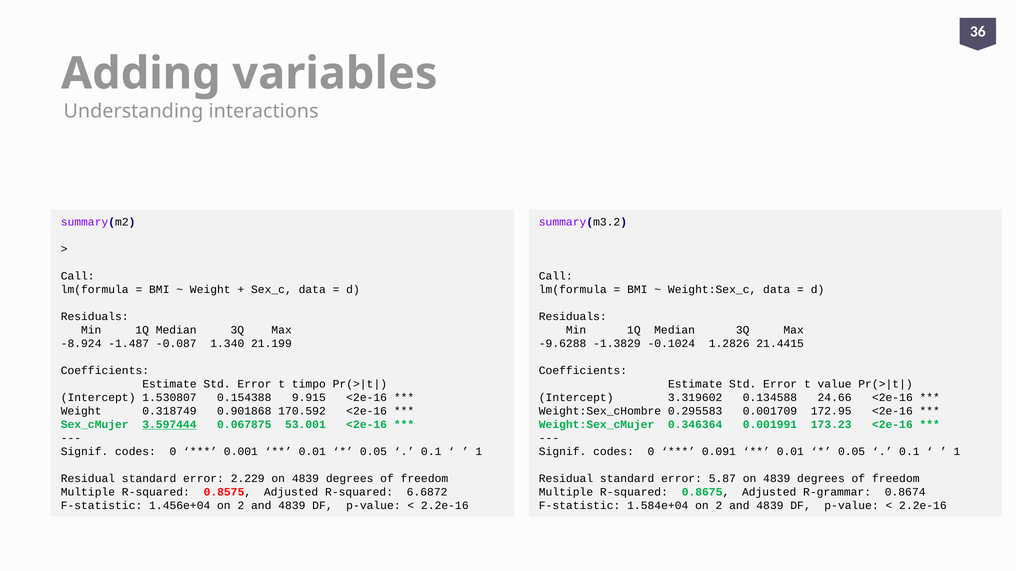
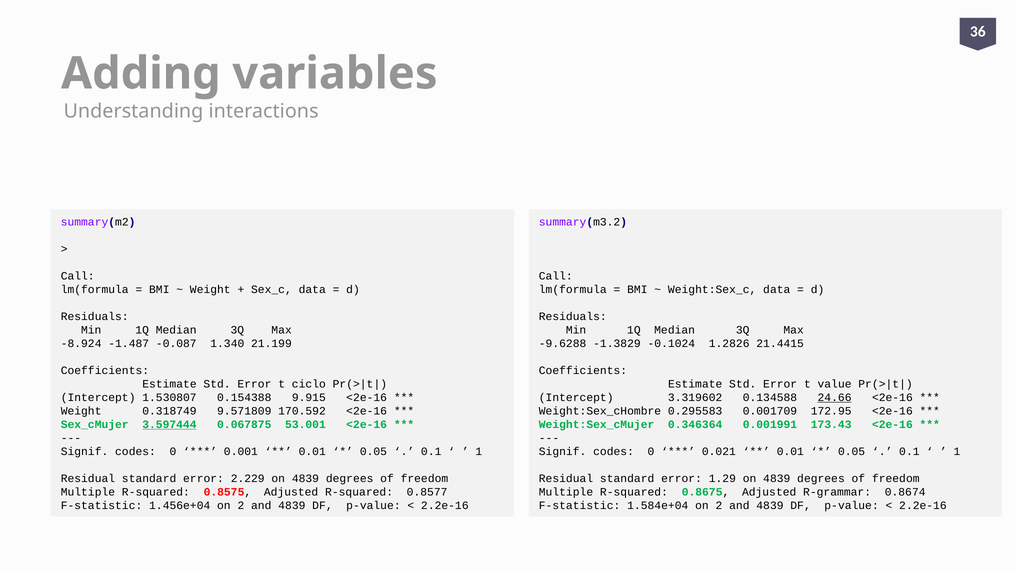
timpo: timpo -> ciclo
24.66 underline: none -> present
0.901868: 0.901868 -> 9.571809
173.23: 173.23 -> 173.43
0.091: 0.091 -> 0.021
5.87: 5.87 -> 1.29
6.6872: 6.6872 -> 0.8577
